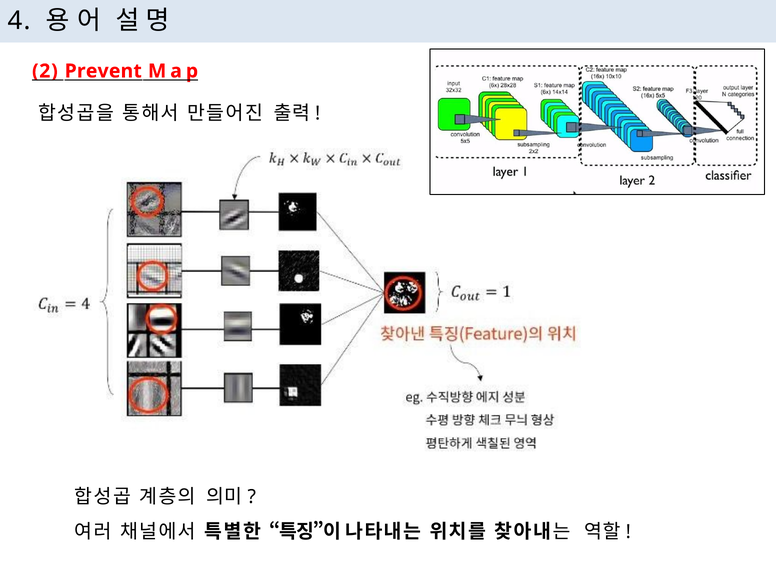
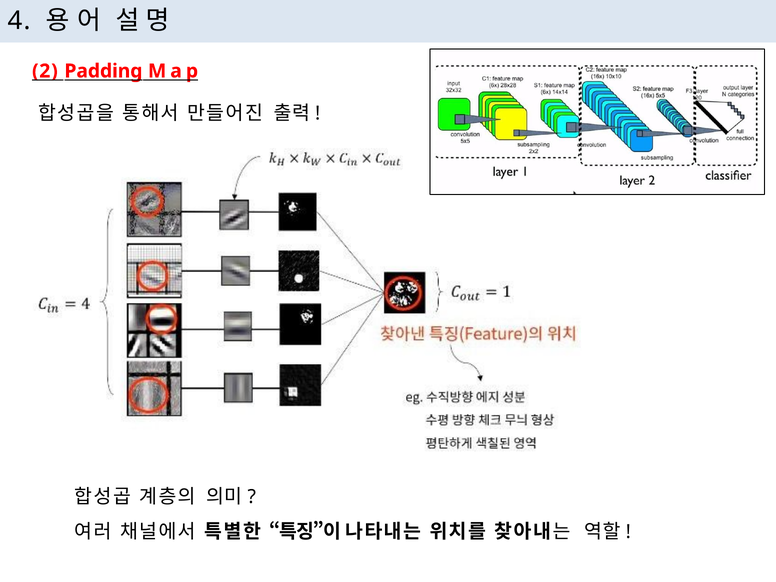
Prevent: Prevent -> Padding
